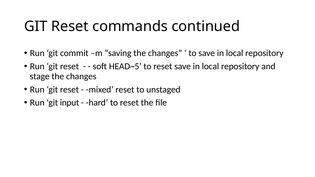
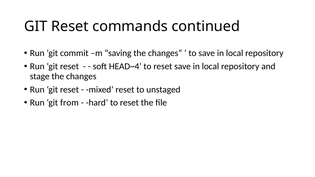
HEAD~5: HEAD~5 -> HEAD~4
input: input -> from
